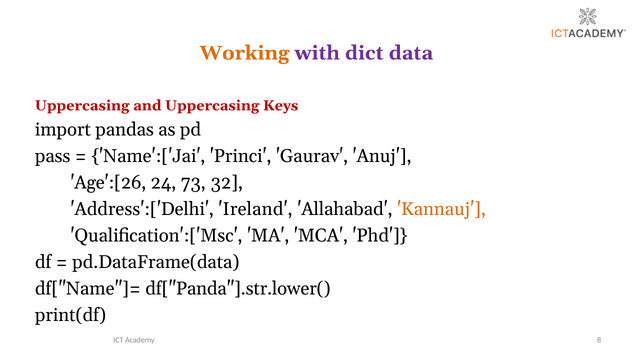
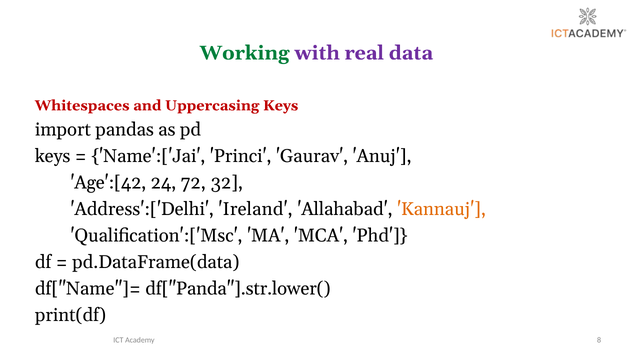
Working colour: orange -> green
dict: dict -> real
Uppercasing at (82, 106): Uppercasing -> Whitespaces
pass at (53, 156): pass -> keys
Age':[26: Age':[26 -> Age':[42
73: 73 -> 72
